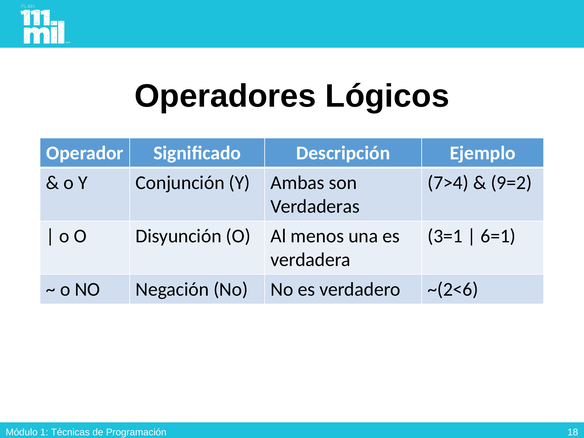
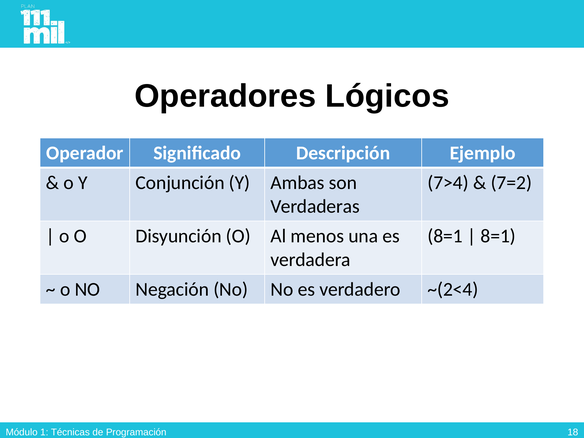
9=2: 9=2 -> 7=2
3=1 at (445, 236): 3=1 -> 8=1
6=1 at (498, 236): 6=1 -> 8=1
~(2<6: ~(2<6 -> ~(2<4
